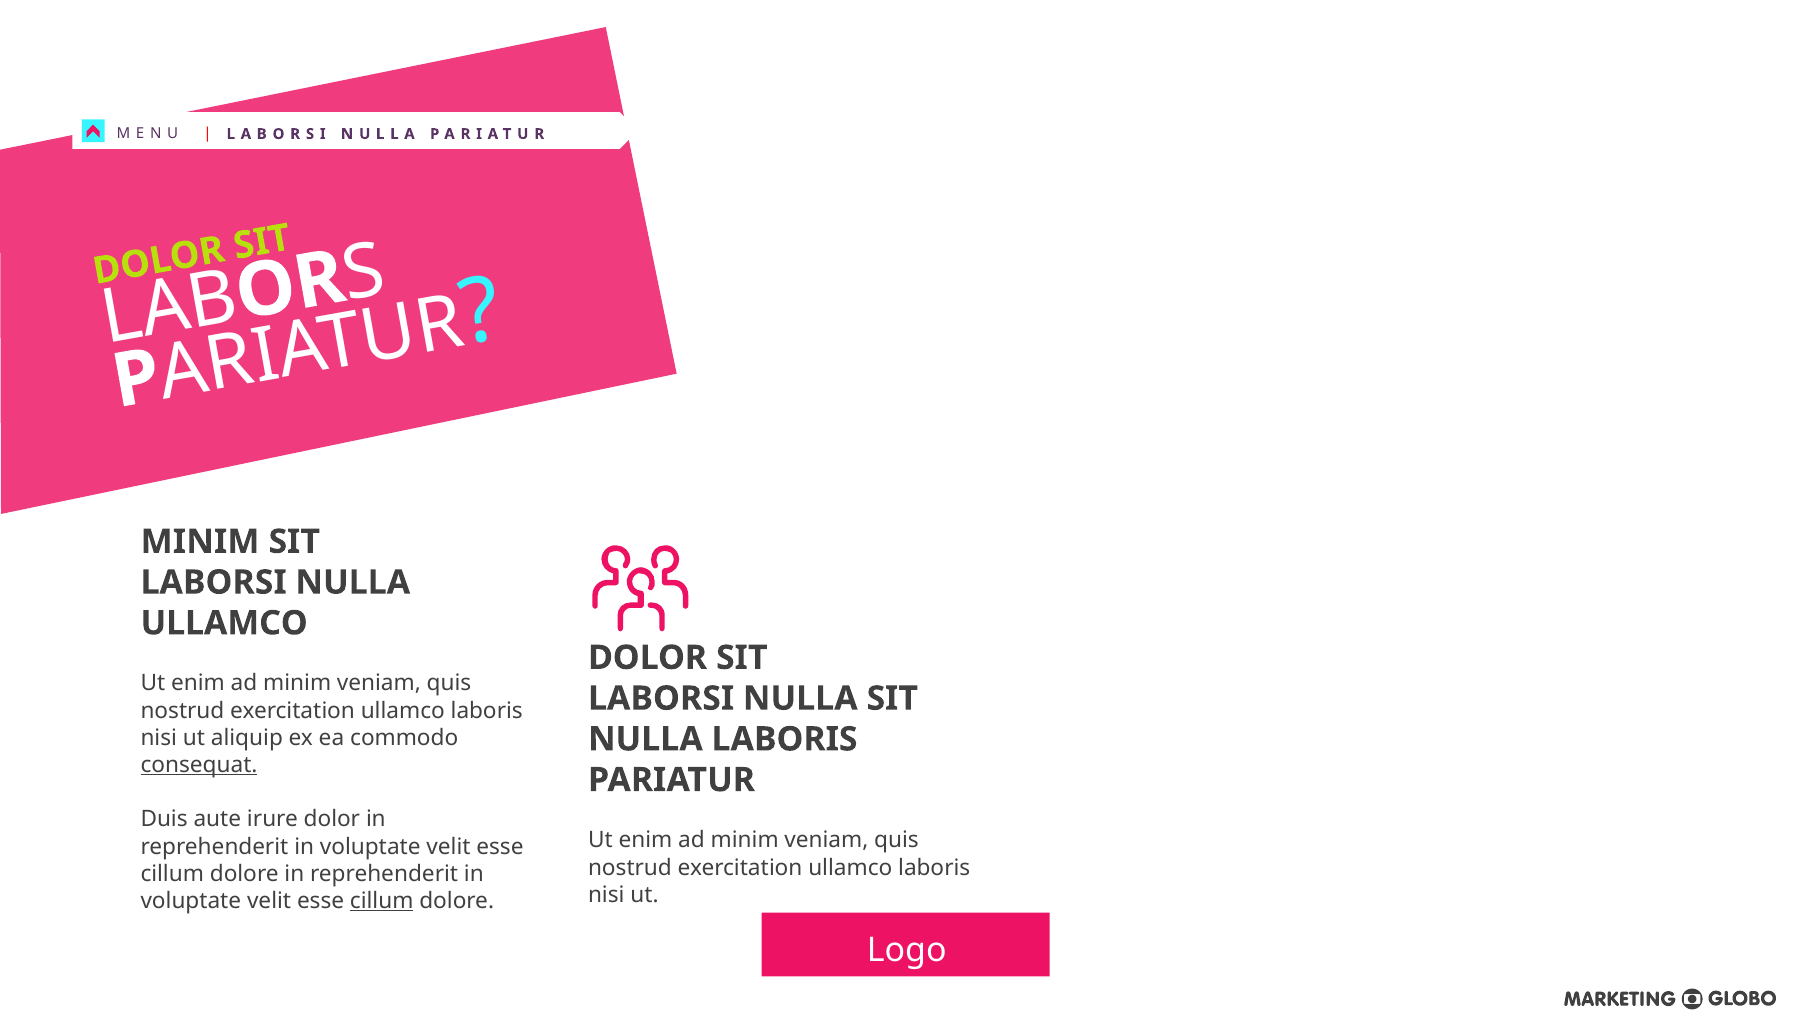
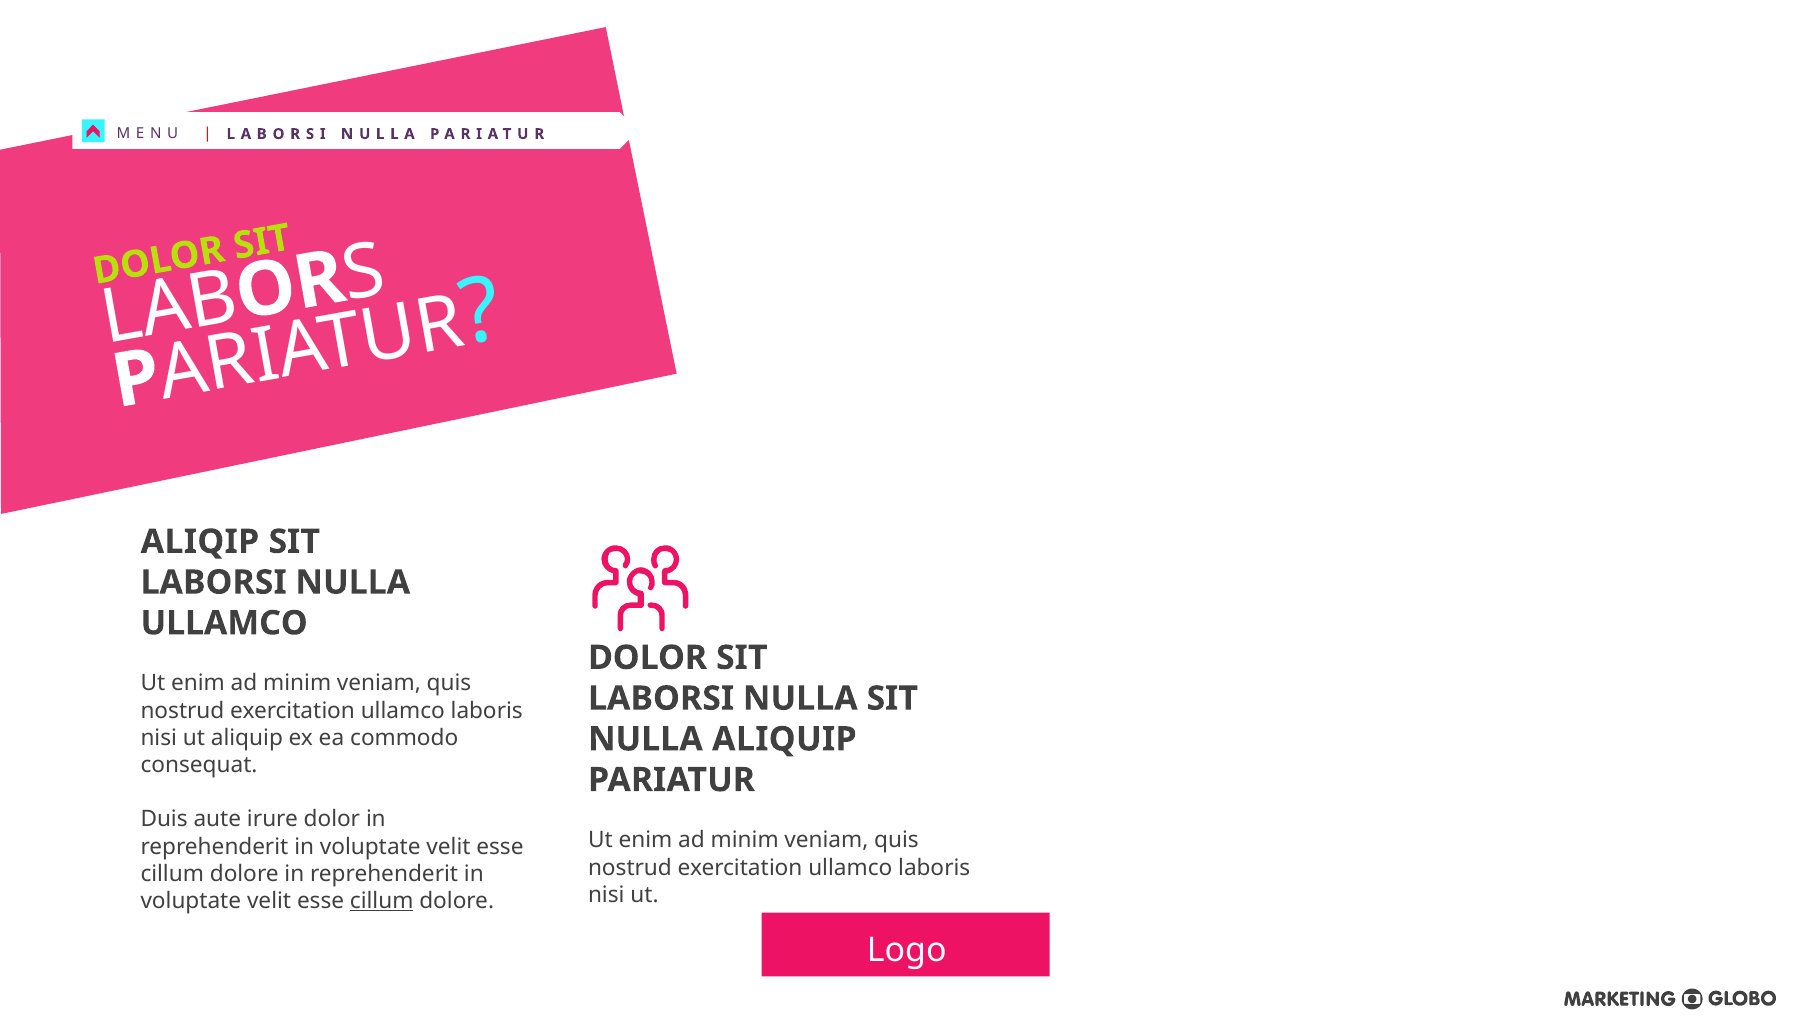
MINIM at (200, 542): MINIM -> ALIQIP
NULLA LABORIS: LABORIS -> ALIQUIP
consequat underline: present -> none
